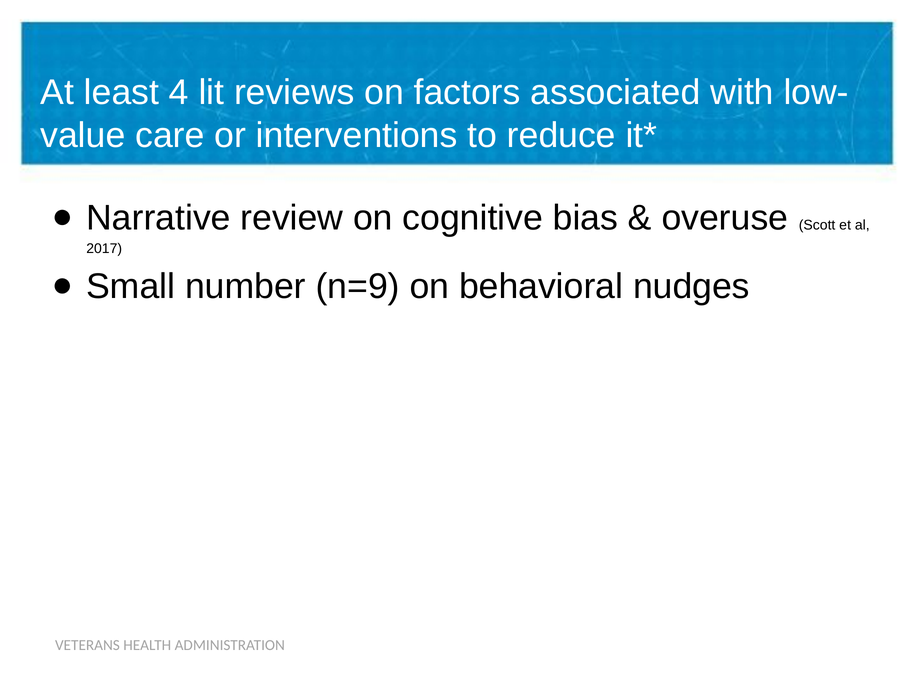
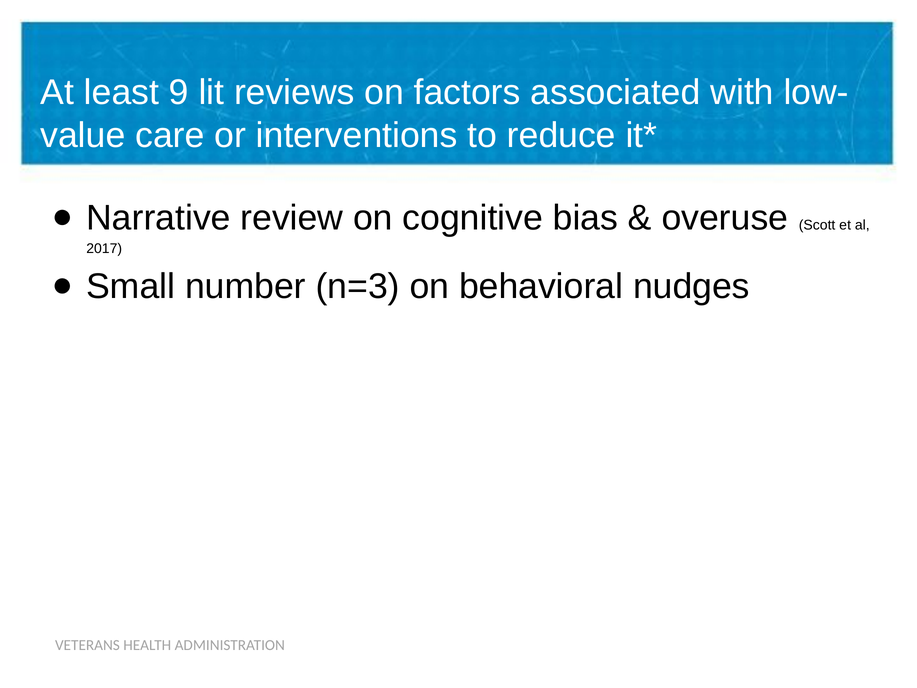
4: 4 -> 9
n=9: n=9 -> n=3
